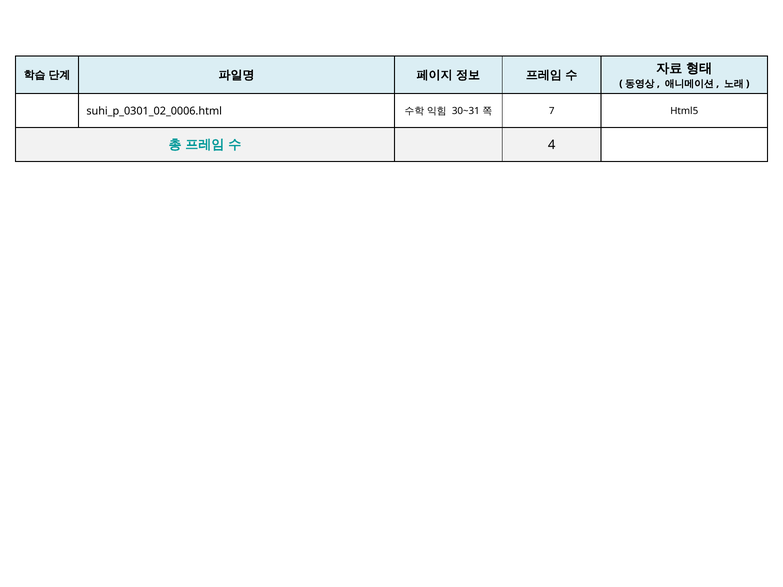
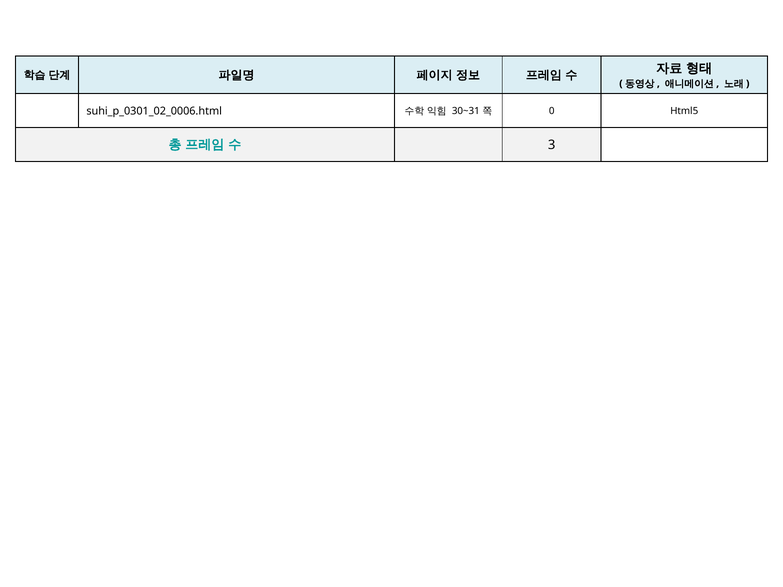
7: 7 -> 0
4: 4 -> 3
